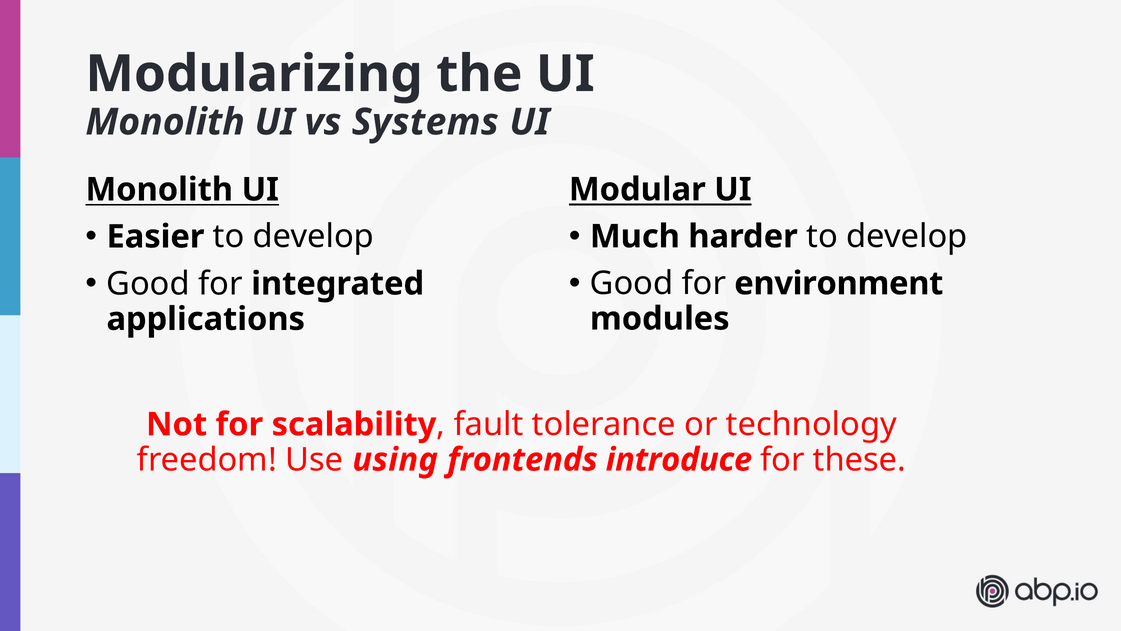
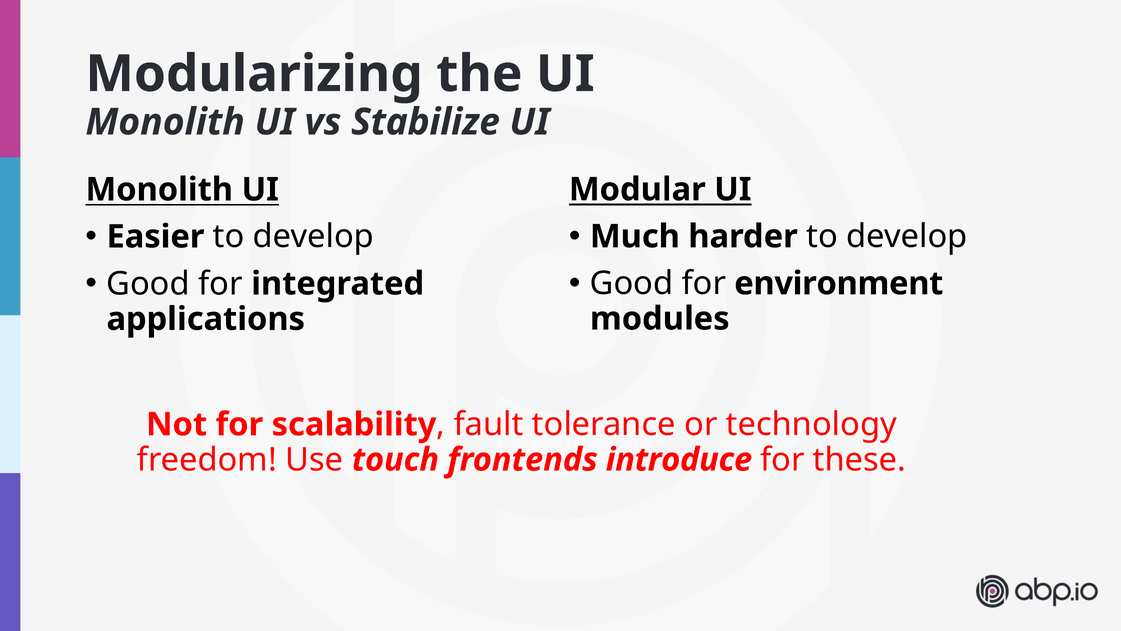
Systems: Systems -> Stabilize
using: using -> touch
